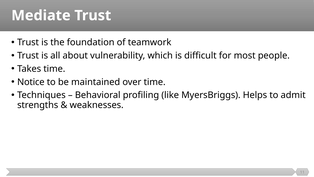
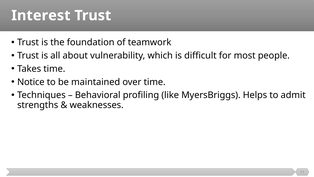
Mediate: Mediate -> Interest
